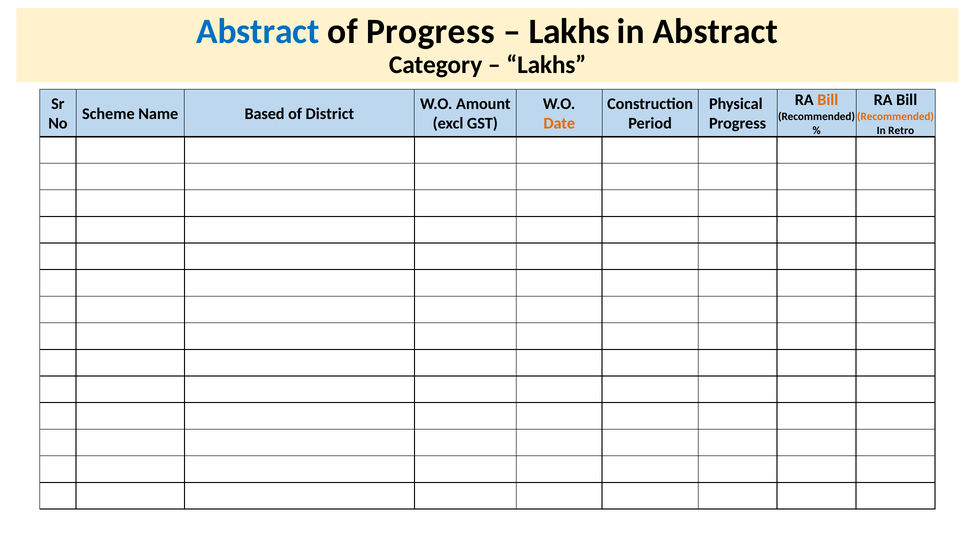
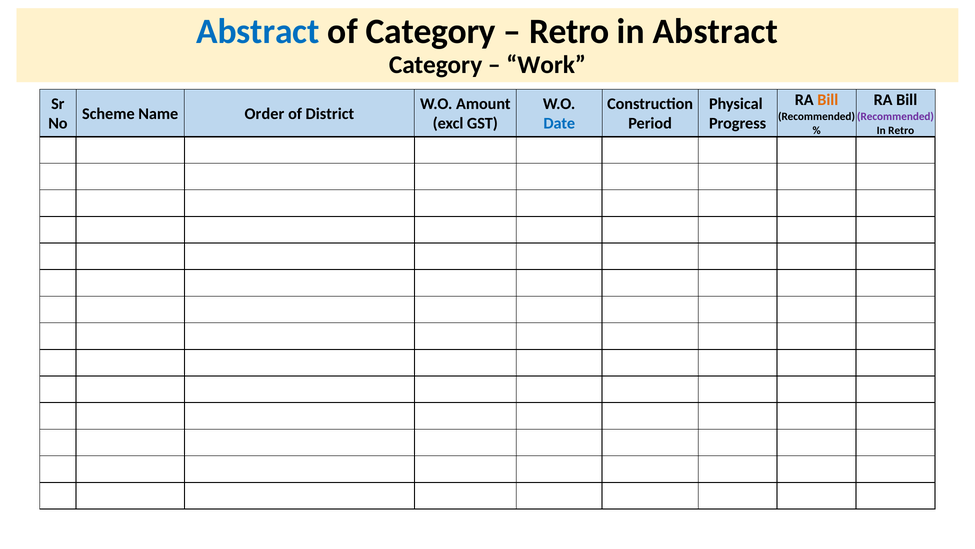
of Progress: Progress -> Category
Lakhs at (569, 31): Lakhs -> Retro
Lakhs at (546, 65): Lakhs -> Work
Based: Based -> Order
Recommended at (896, 117) colour: orange -> purple
Date colour: orange -> blue
